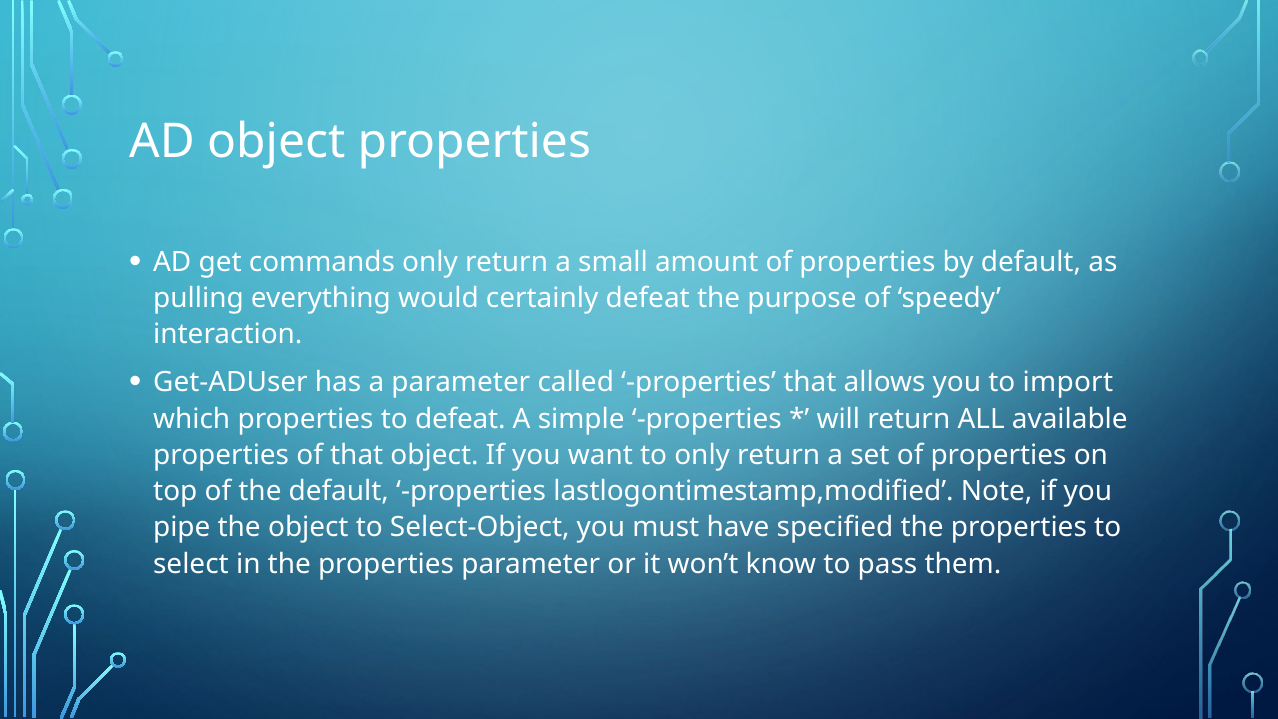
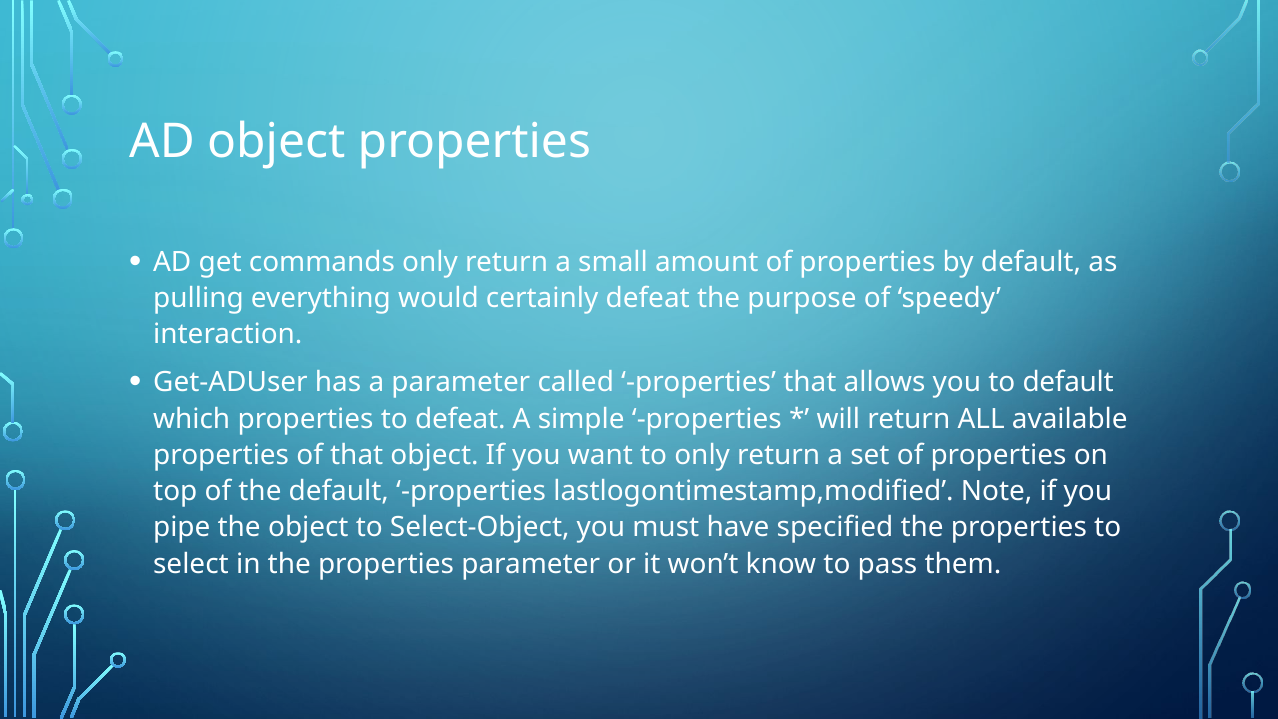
to import: import -> default
